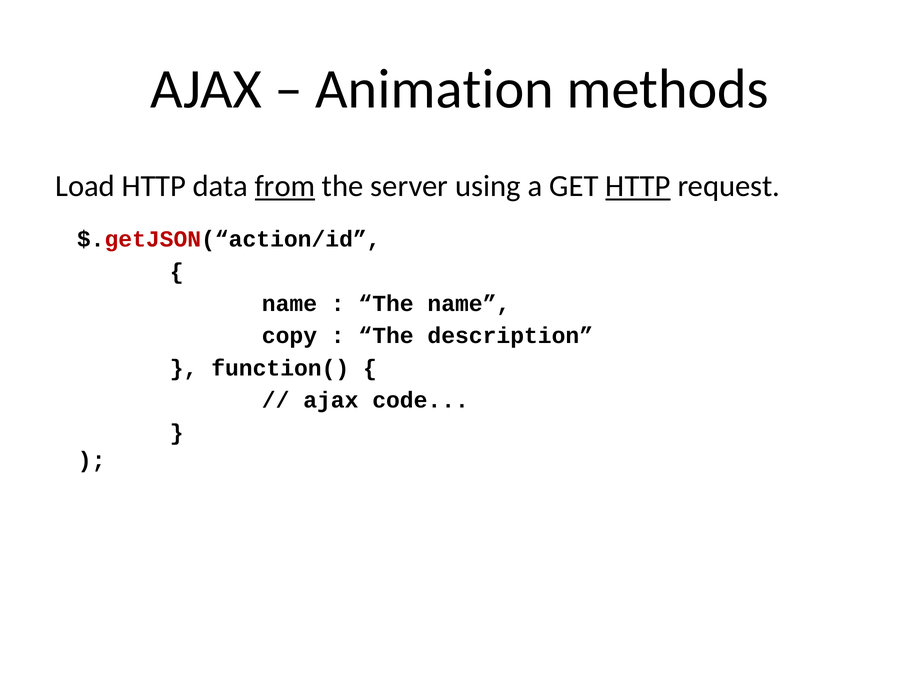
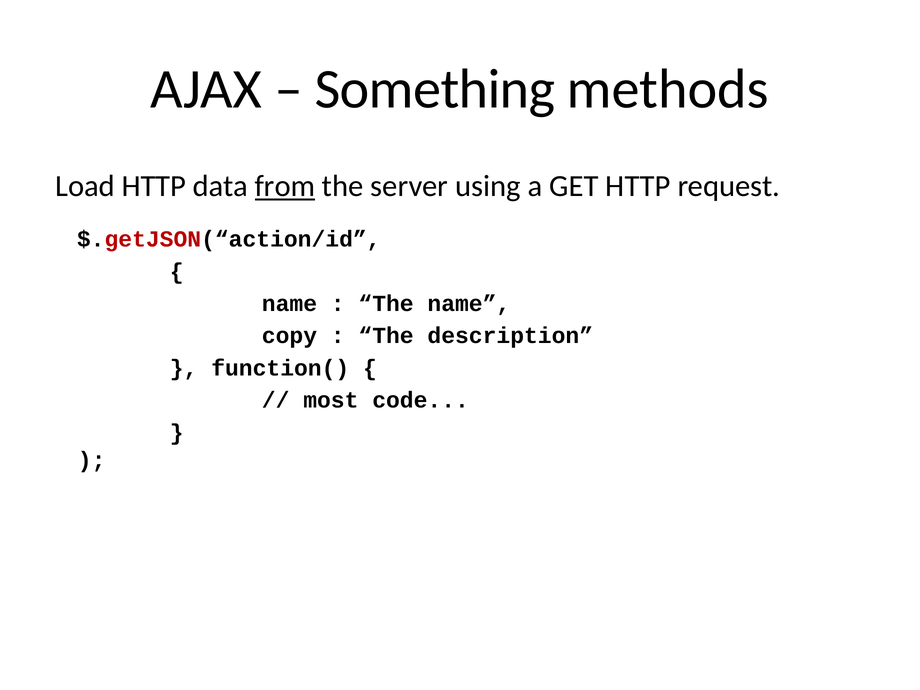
Animation: Animation -> Something
HTTP at (638, 186) underline: present -> none
ajax at (331, 400): ajax -> most
